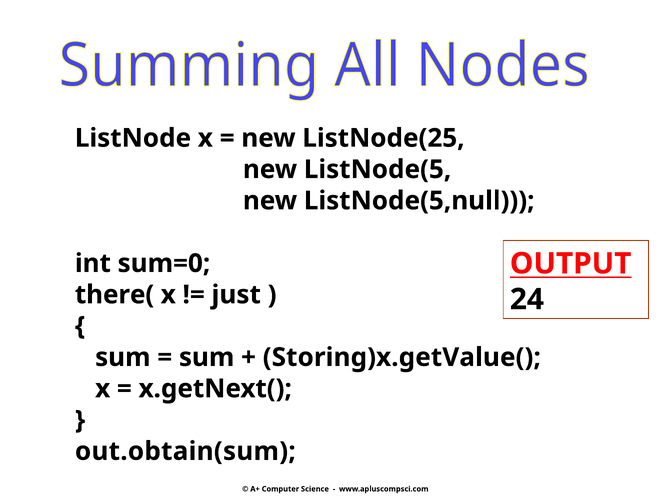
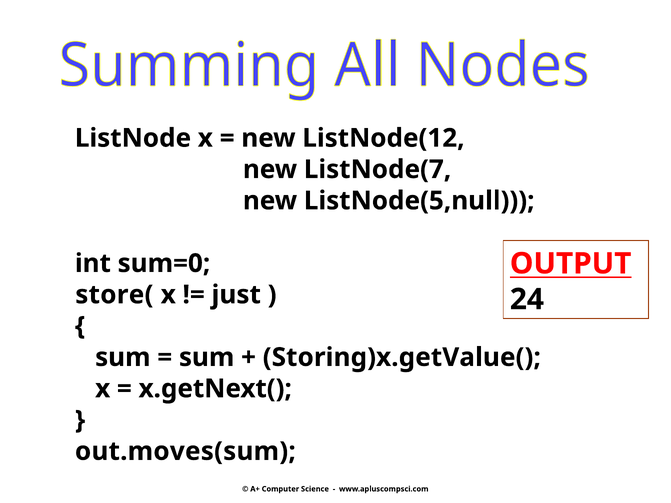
ListNode(25: ListNode(25 -> ListNode(12
ListNode(5: ListNode(5 -> ListNode(7
there(: there( -> store(
out.obtain(sum: out.obtain(sum -> out.moves(sum
